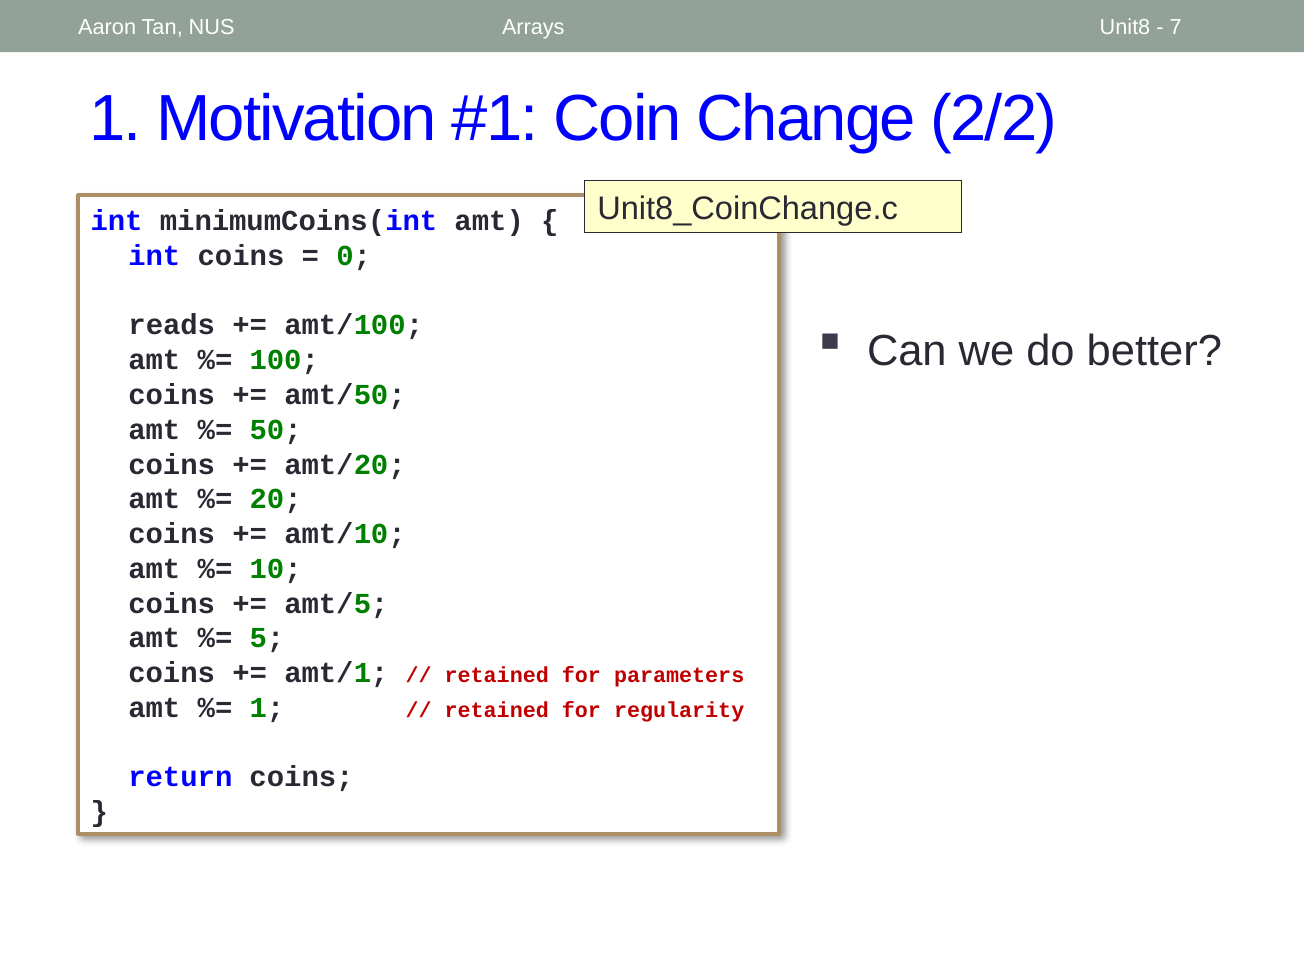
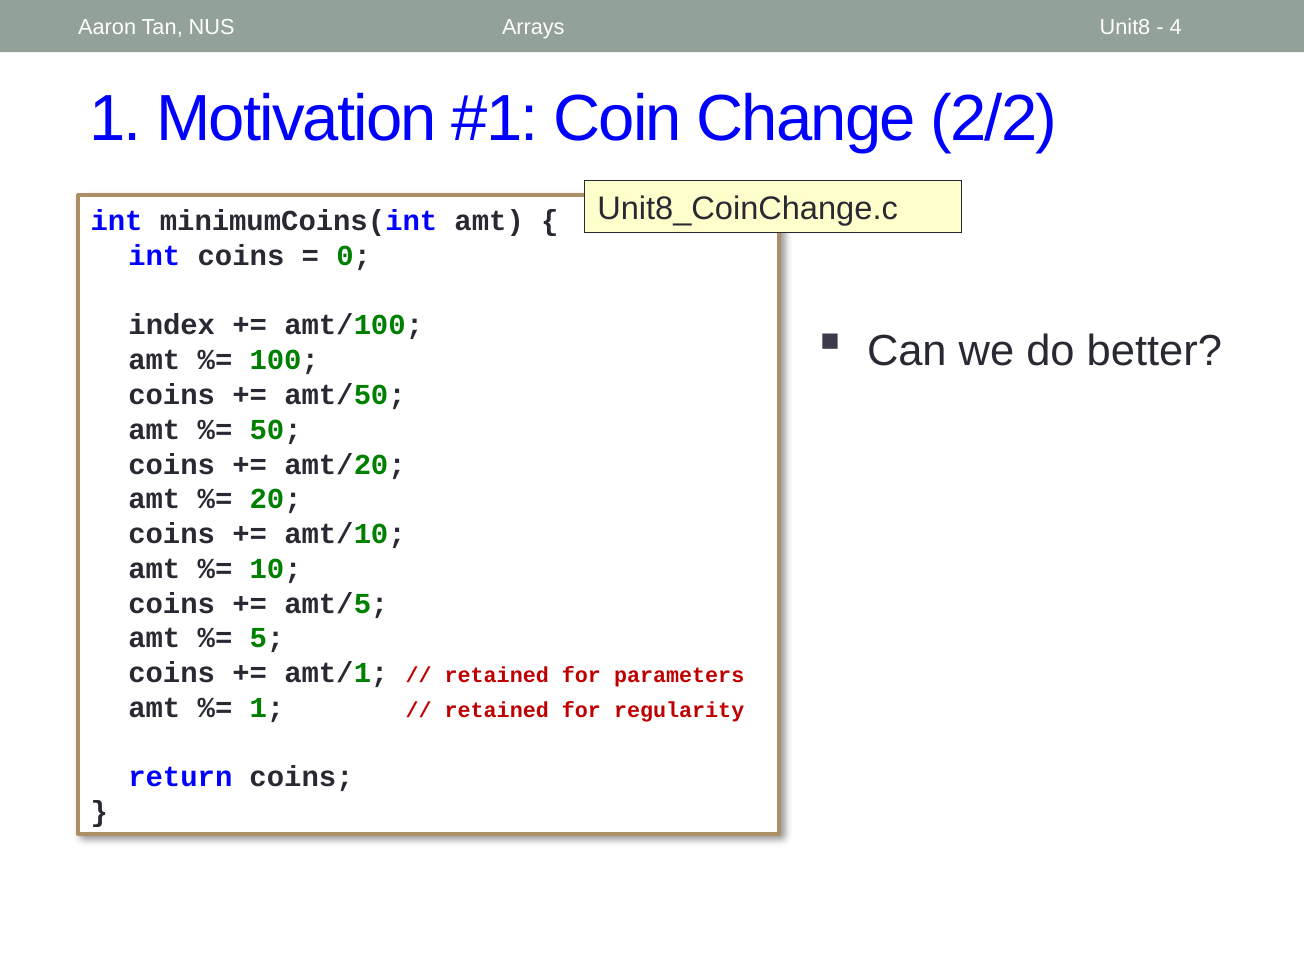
7: 7 -> 4
reads: reads -> index
